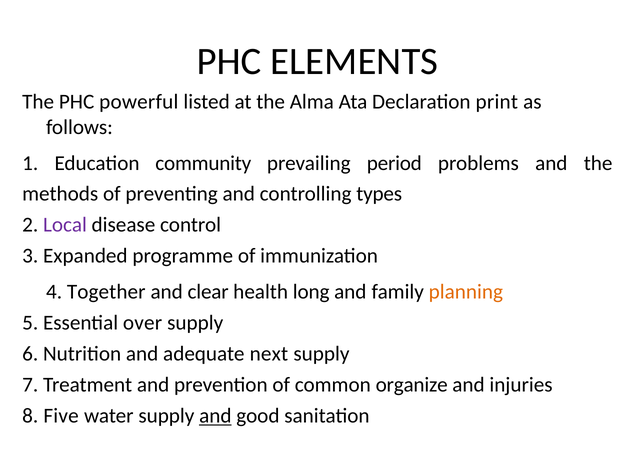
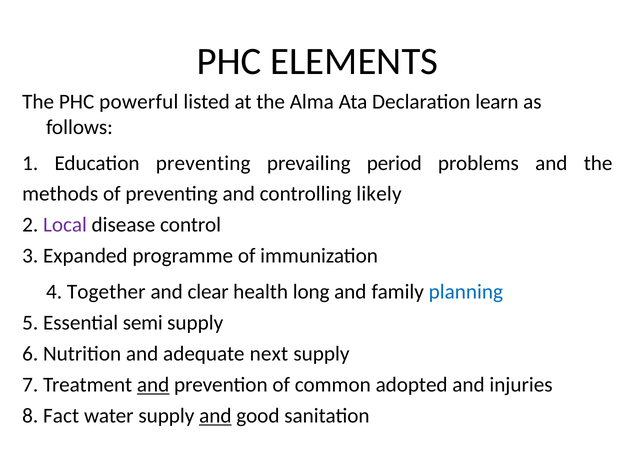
print: print -> learn
Education community: community -> preventing
types: types -> likely
planning colour: orange -> blue
over: over -> semi
and at (153, 385) underline: none -> present
organize: organize -> adopted
Five: Five -> Fact
